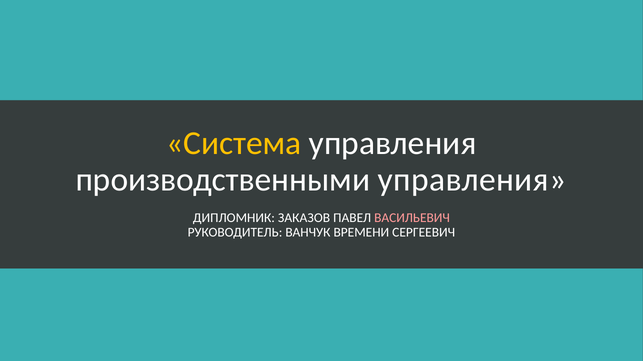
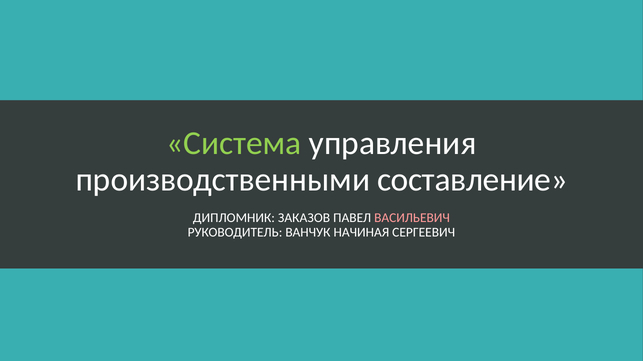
Система colour: yellow -> light green
производственными управления: управления -> составление
ВРЕМЕНИ: ВРЕМЕНИ -> НАЧИНАЯ
